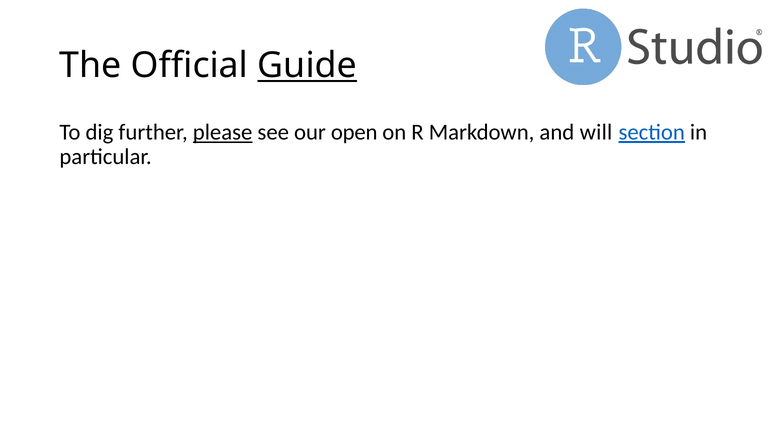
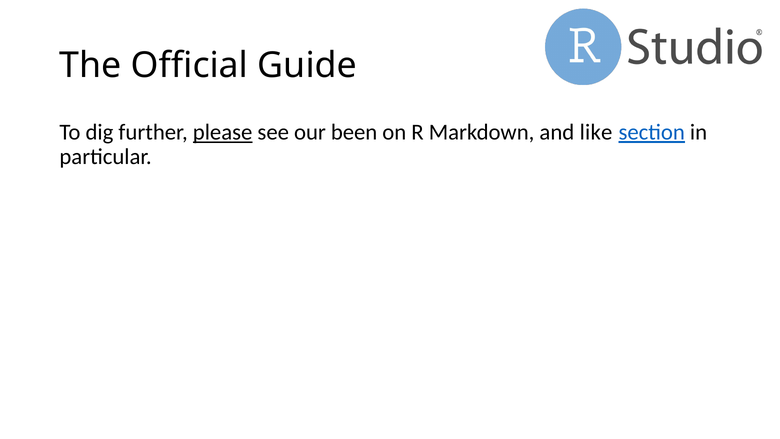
Guide underline: present -> none
open: open -> been
will: will -> like
